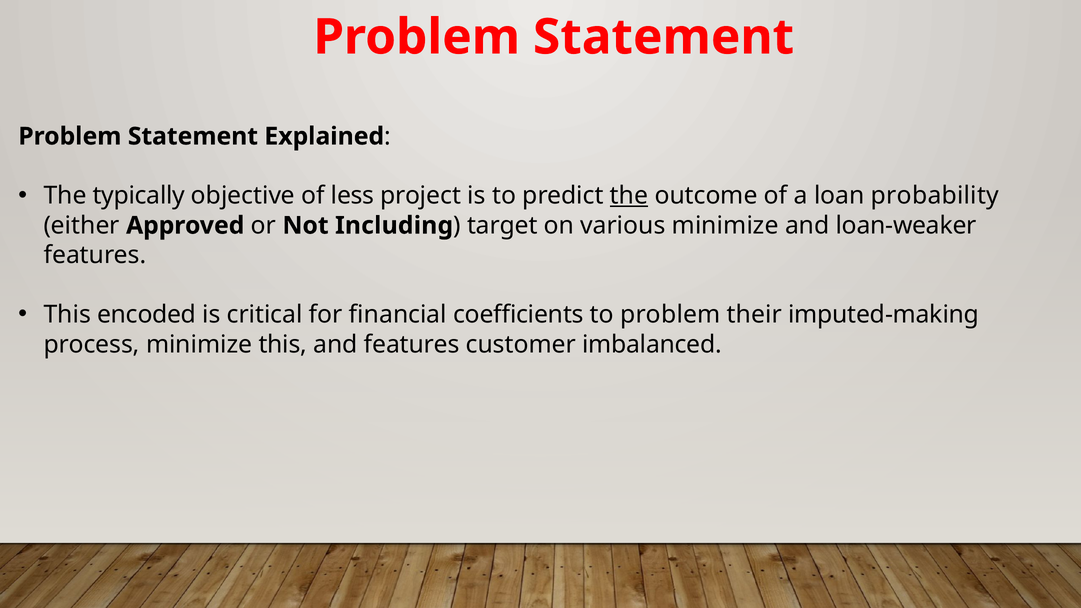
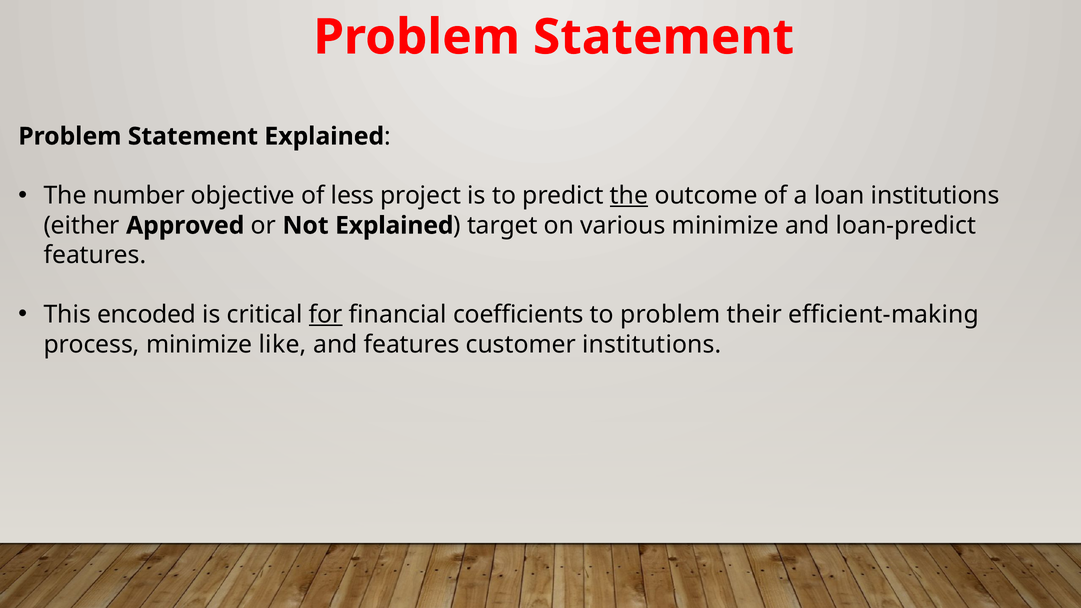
typically: typically -> number
loan probability: probability -> institutions
Not Including: Including -> Explained
loan-weaker: loan-weaker -> loan-predict
for underline: none -> present
imputed-making: imputed-making -> efficient-making
minimize this: this -> like
customer imbalanced: imbalanced -> institutions
